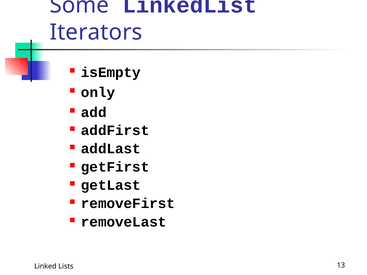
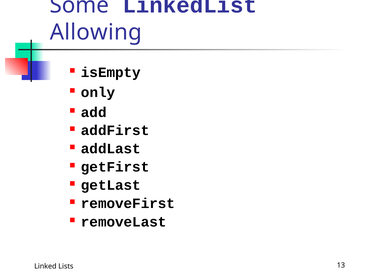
Iterators: Iterators -> Allowing
